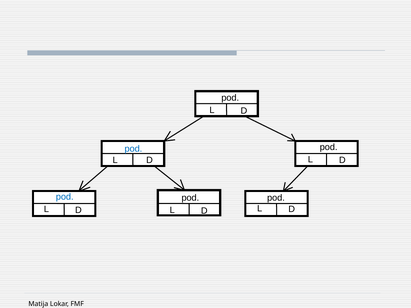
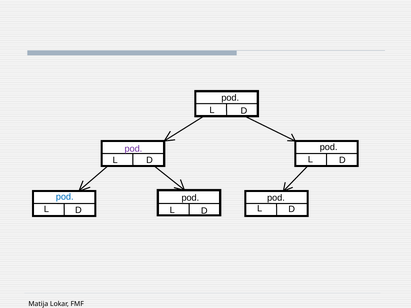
pod at (133, 149) colour: blue -> purple
